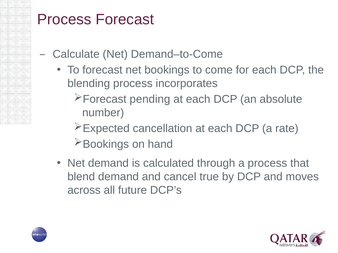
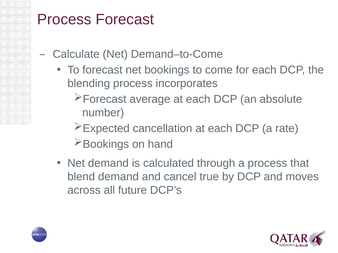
pending: pending -> average
